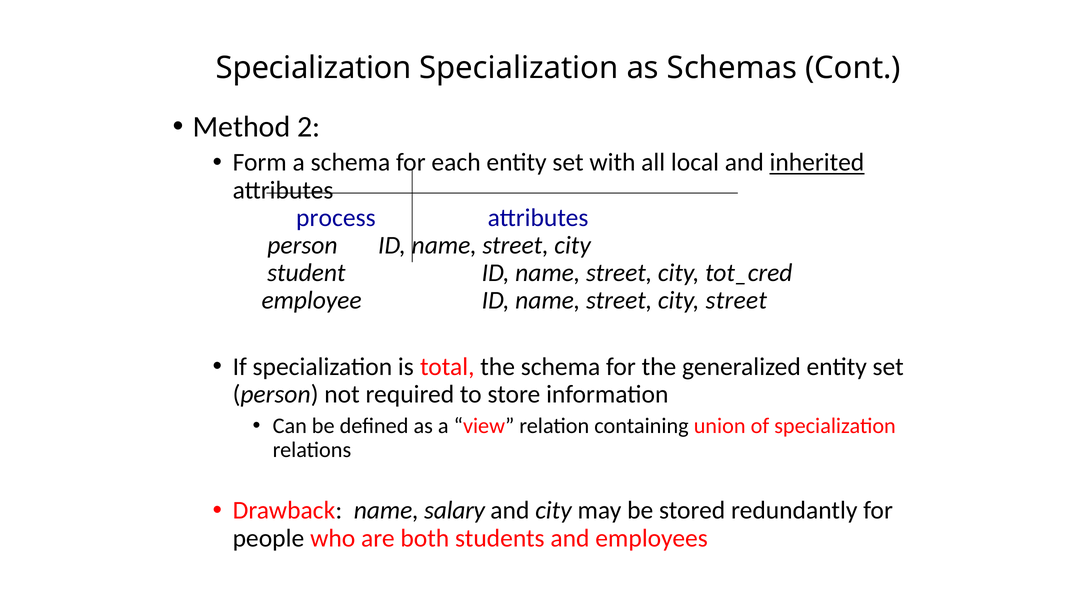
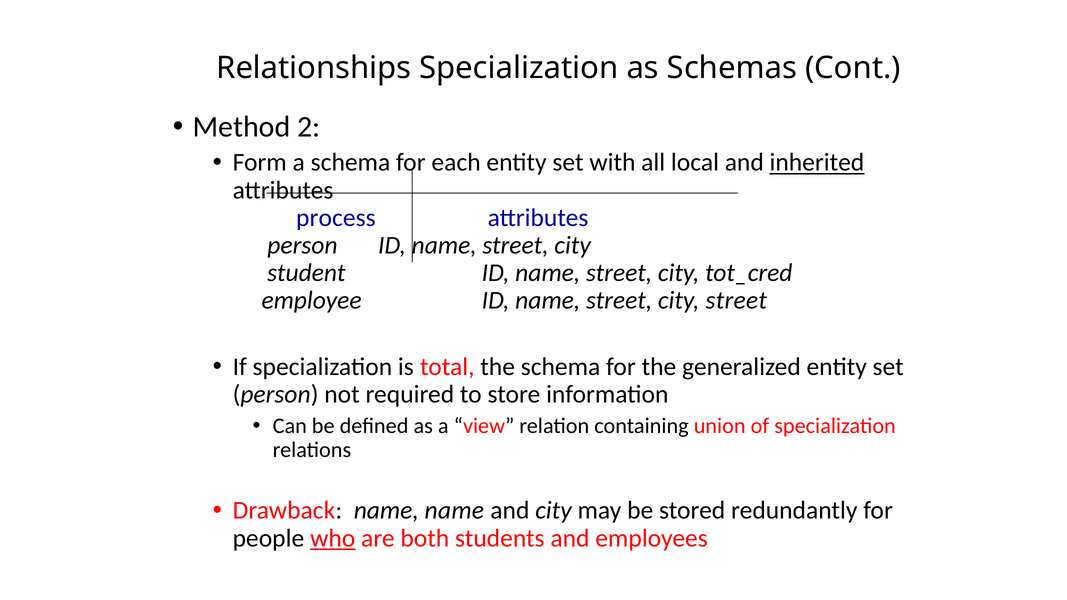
Specialization at (314, 68): Specialization -> Relationships
name salary: salary -> name
who underline: none -> present
